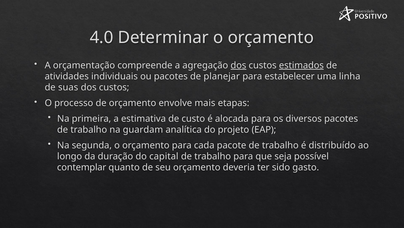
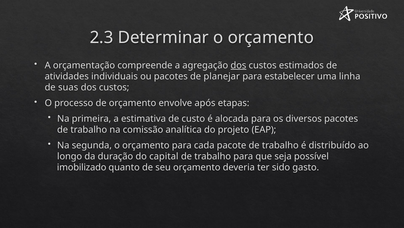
4.0: 4.0 -> 2.3
estimados underline: present -> none
mais: mais -> após
guardam: guardam -> comissão
contemplar: contemplar -> imobilizado
